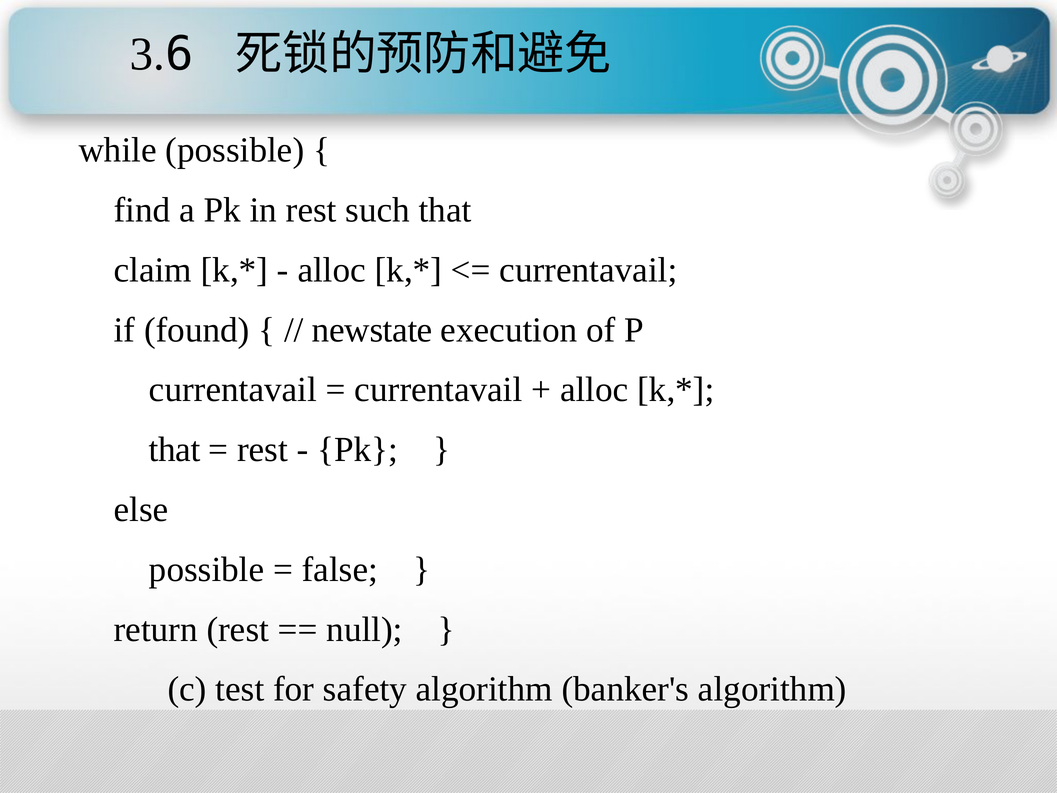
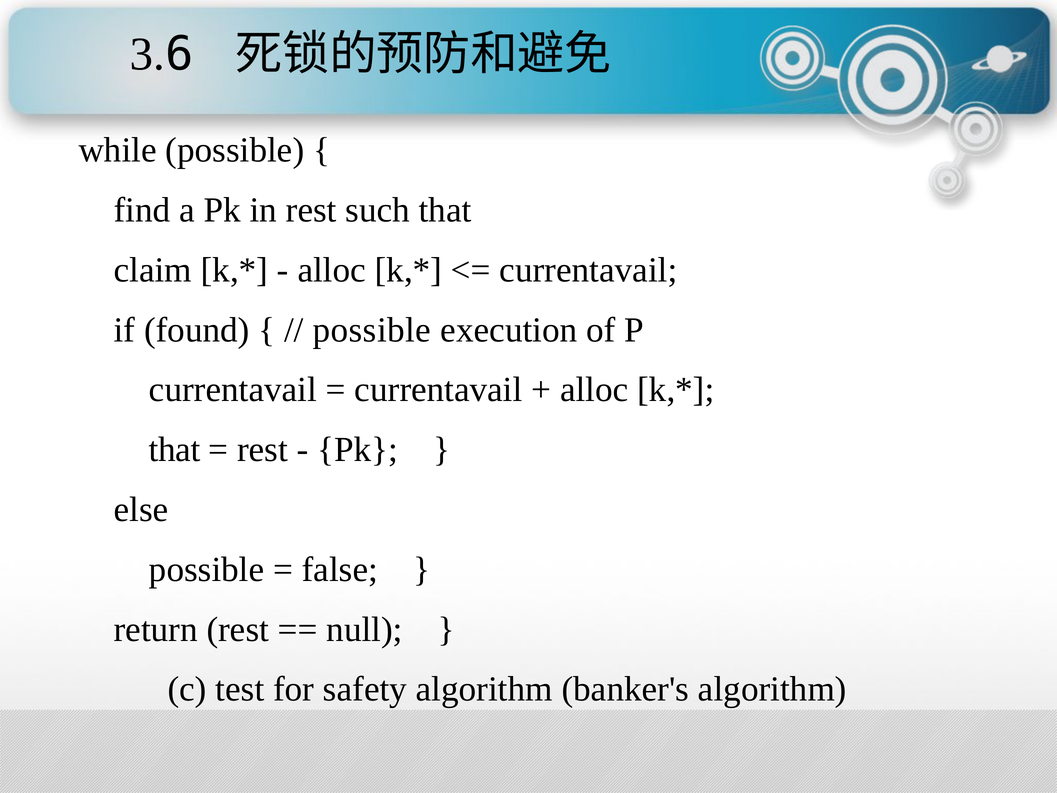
newstate at (372, 330): newstate -> possible
